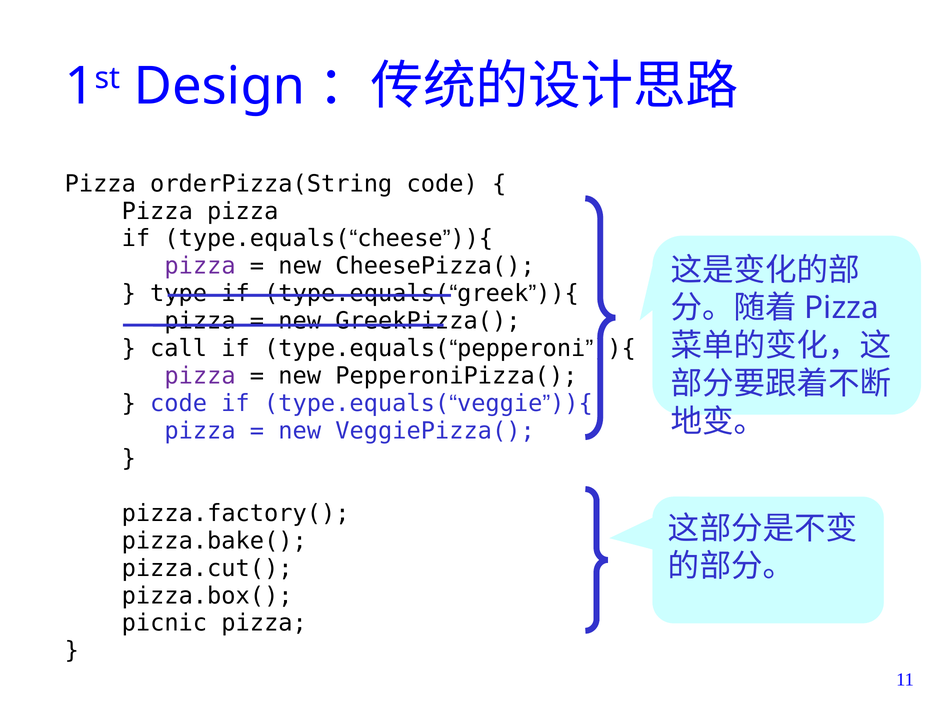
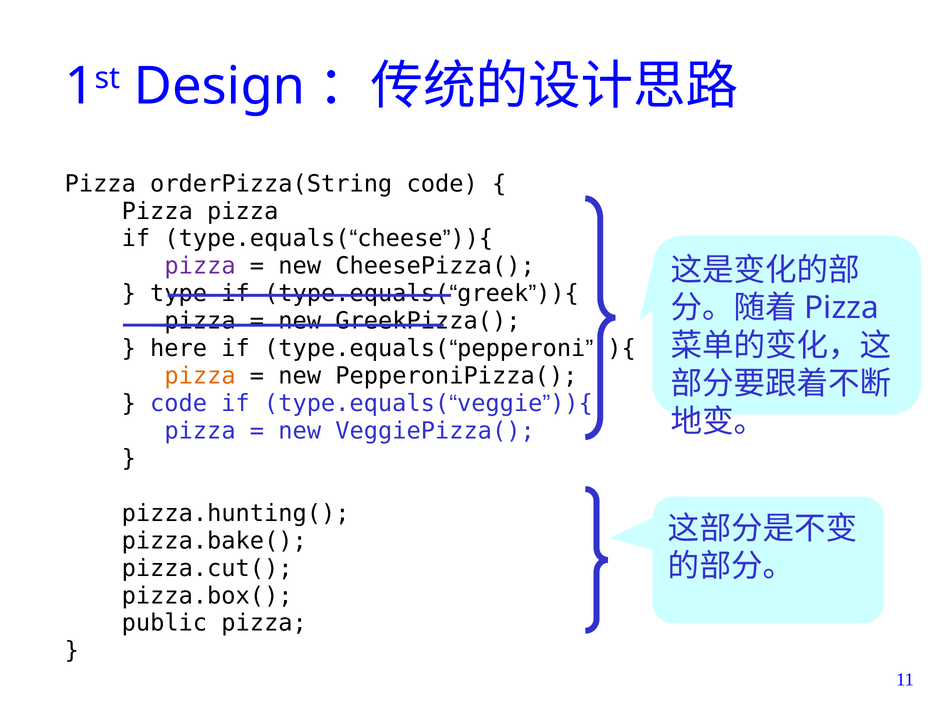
call: call -> here
pizza at (200, 376) colour: purple -> orange
pizza.factory(: pizza.factory( -> pizza.hunting(
picnic: picnic -> public
